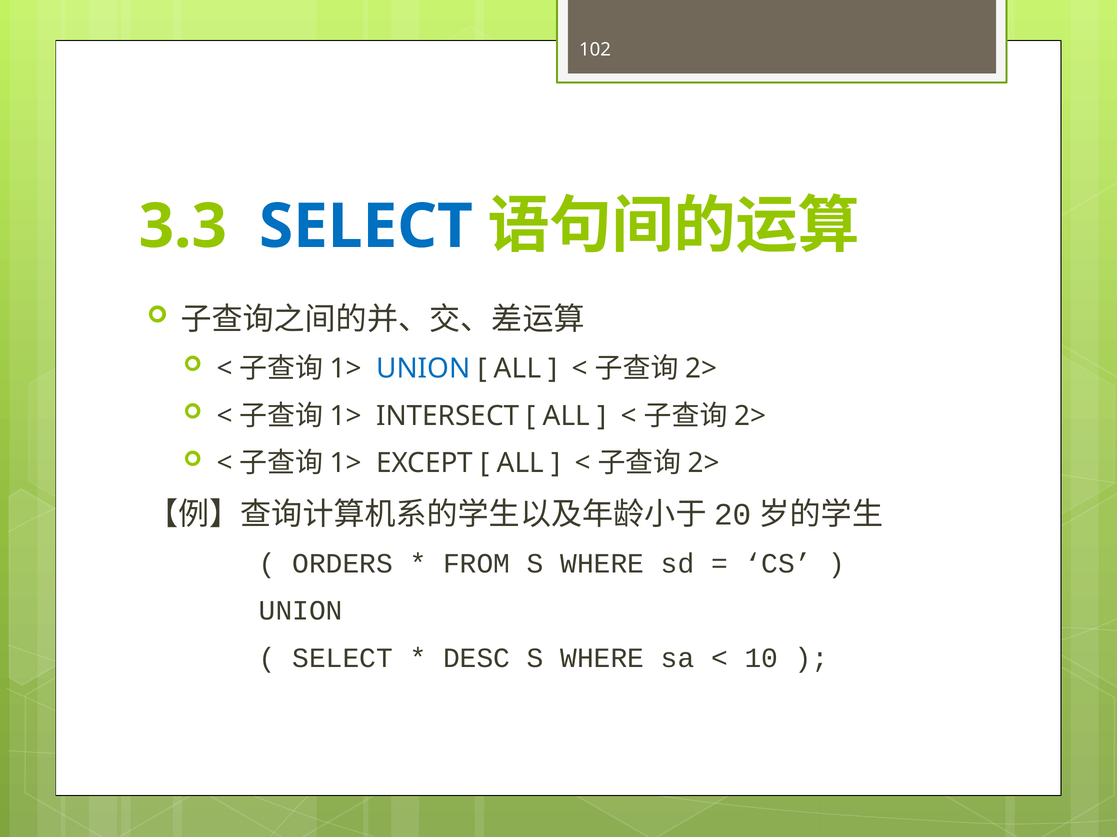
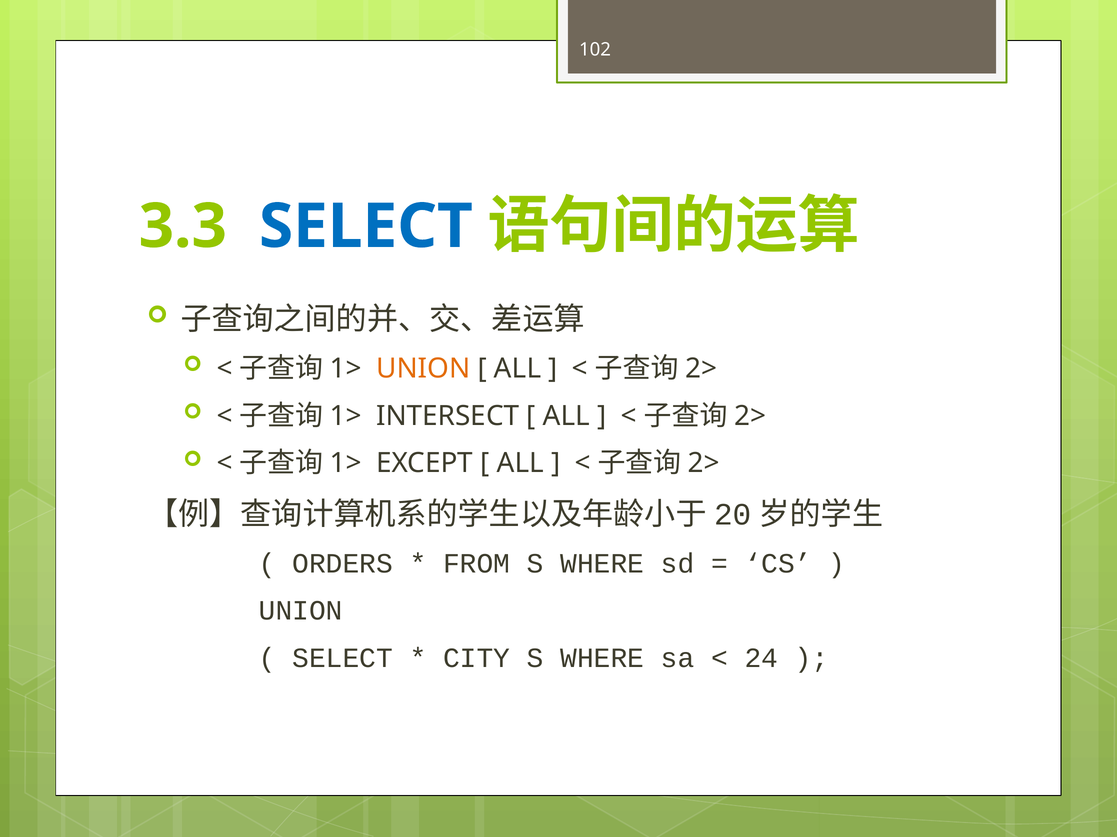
UNION at (423, 369) colour: blue -> orange
DESC: DESC -> CITY
10: 10 -> 24
